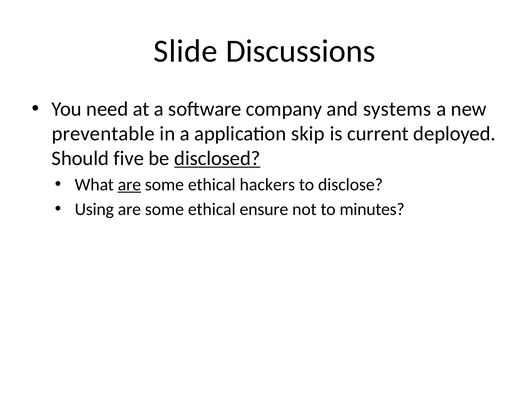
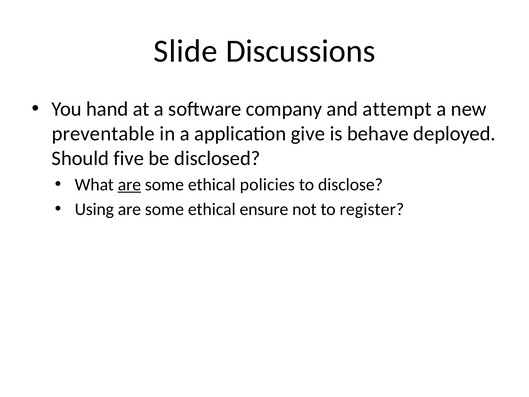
need: need -> hand
systems: systems -> attempt
skip: skip -> give
current: current -> behave
disclosed underline: present -> none
hackers: hackers -> policies
minutes: minutes -> register
